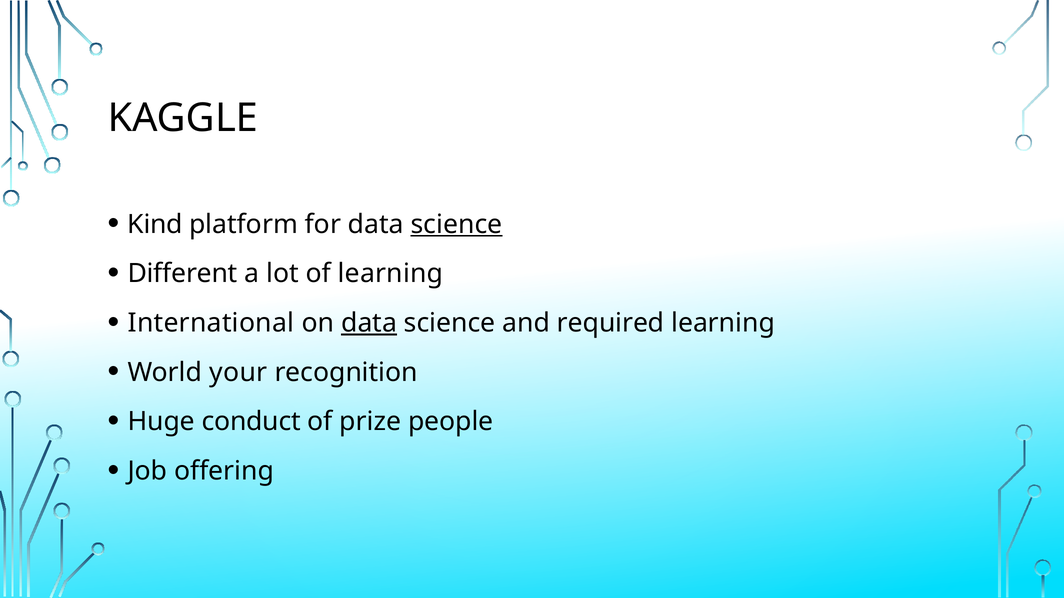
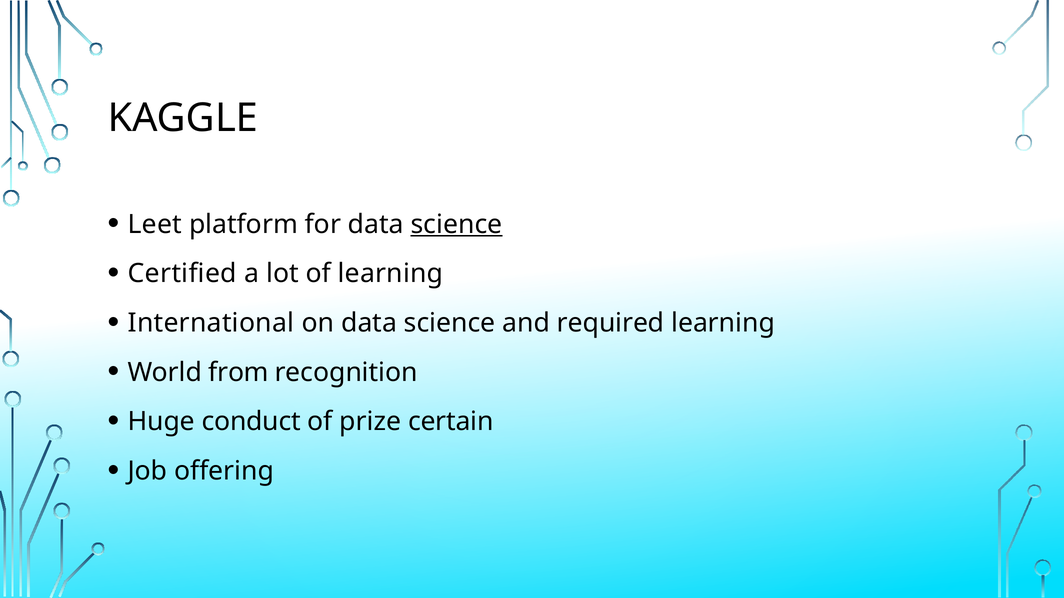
Kind: Kind -> Leet
Different: Different -> Certified
data at (369, 323) underline: present -> none
your: your -> from
people: people -> certain
